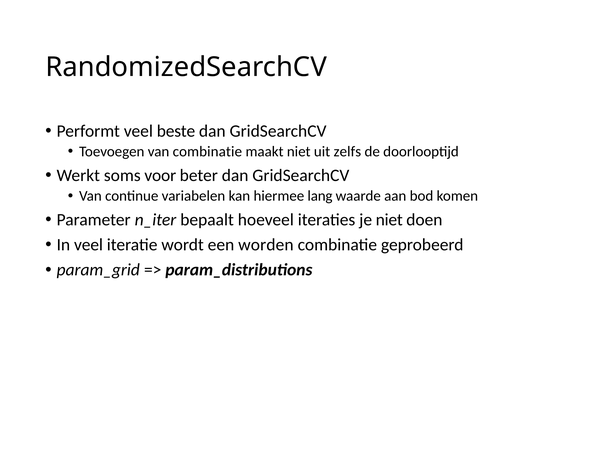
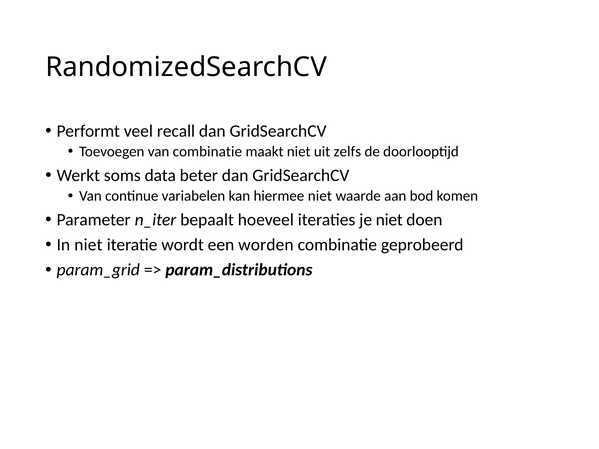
beste: beste -> recall
voor: voor -> data
hiermee lang: lang -> niet
In veel: veel -> niet
